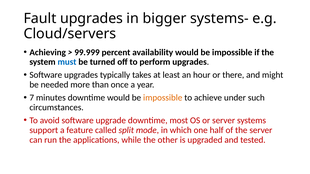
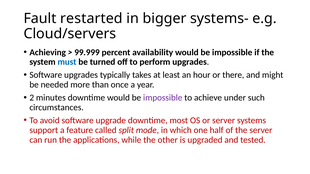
Fault upgrades: upgrades -> restarted
7: 7 -> 2
impossible at (163, 98) colour: orange -> purple
